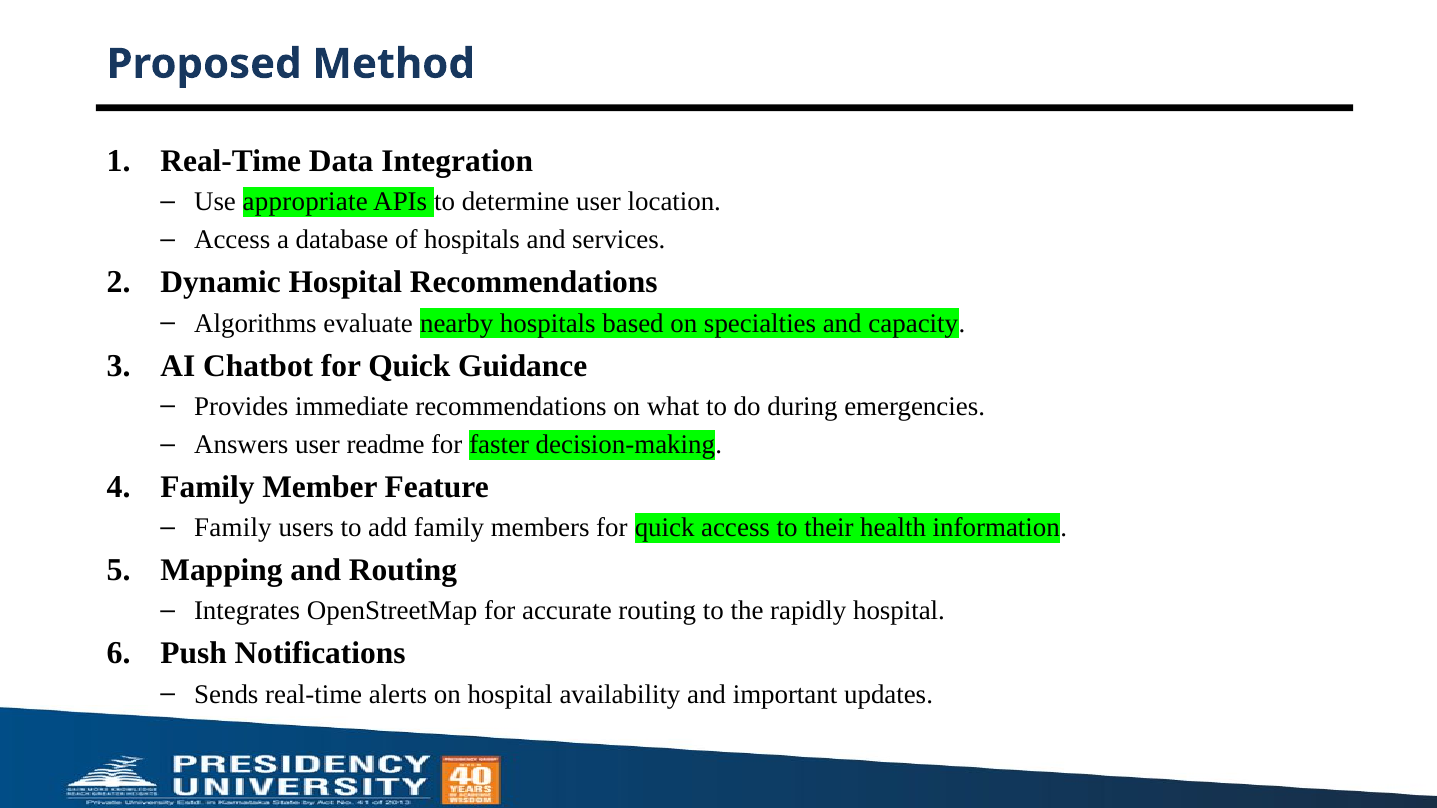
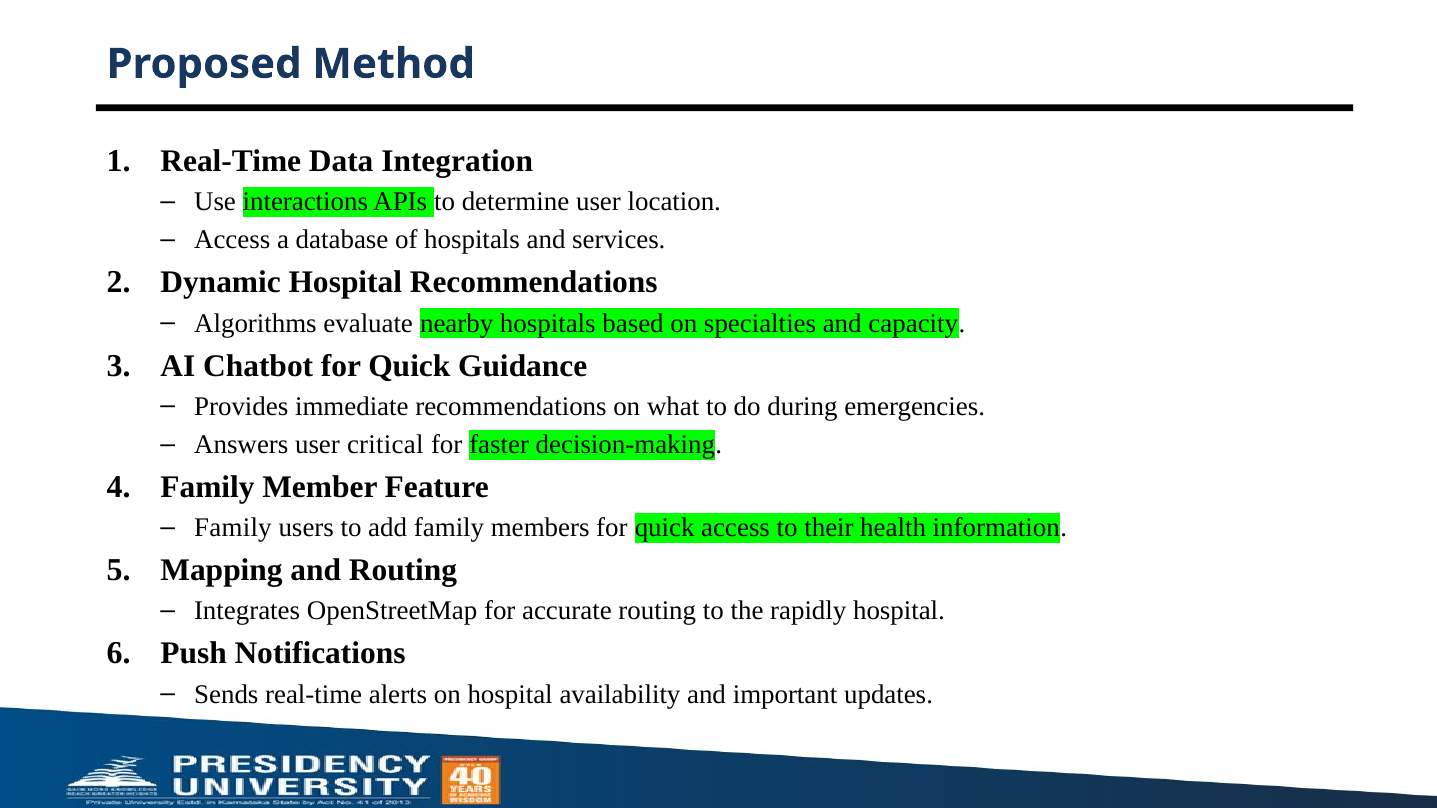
appropriate: appropriate -> interactions
readme: readme -> critical
